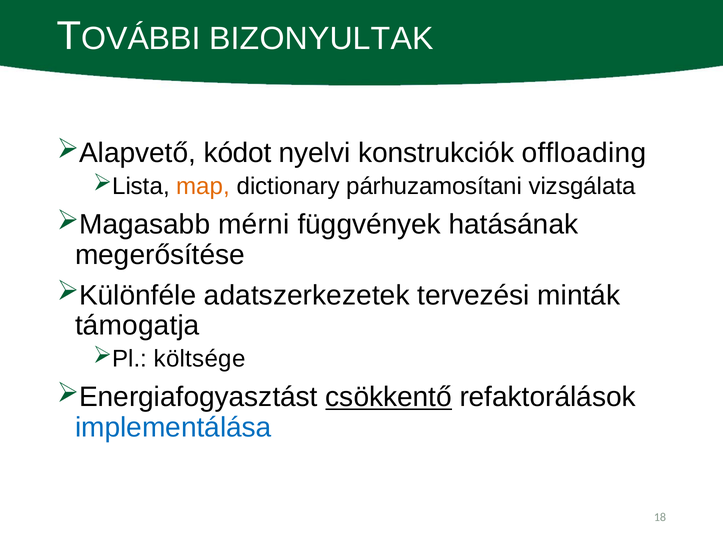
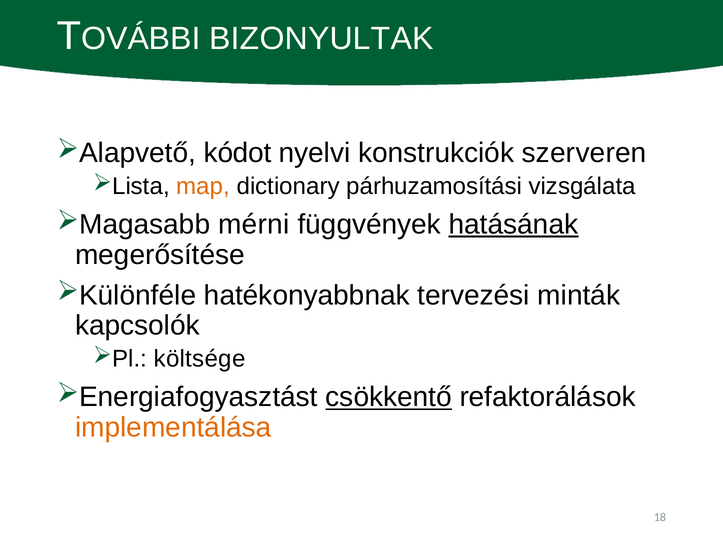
offloading: offloading -> szerveren
párhuzamosítani: párhuzamosítani -> párhuzamosítási
hatásának underline: none -> present
adatszerkezetek: adatszerkezetek -> hatékonyabbnak
támogatja: támogatja -> kapcsolók
implementálása colour: blue -> orange
